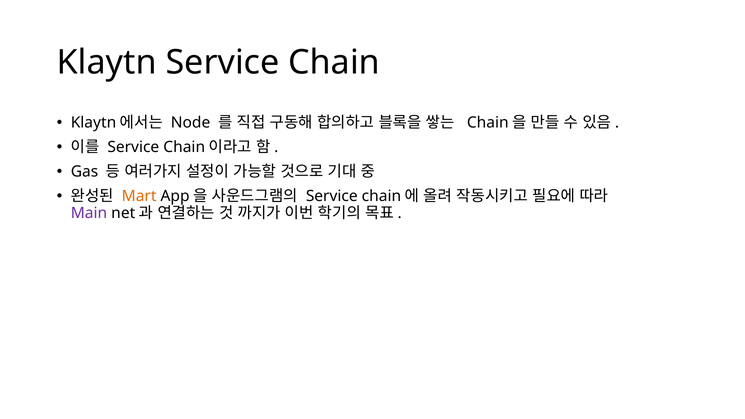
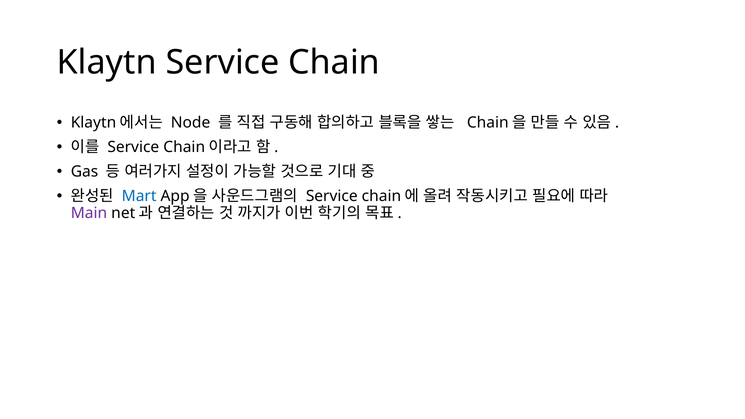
Mart colour: orange -> blue
